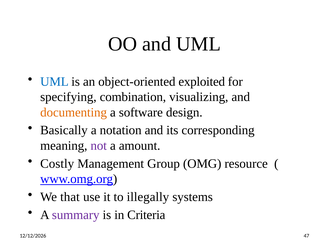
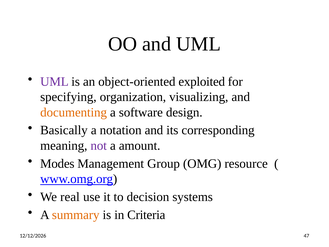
UML at (54, 81) colour: blue -> purple
combination: combination -> organization
Costly: Costly -> Modes
that: that -> real
illegally: illegally -> decision
summary colour: purple -> orange
